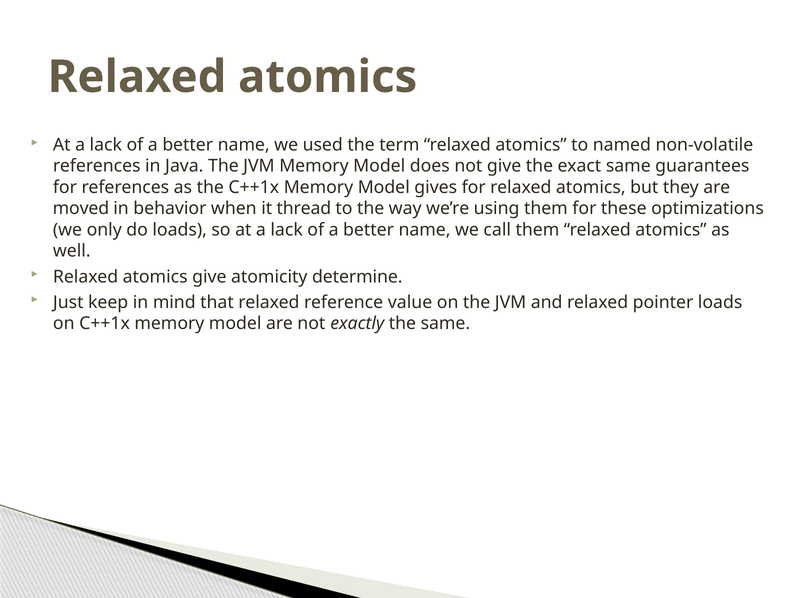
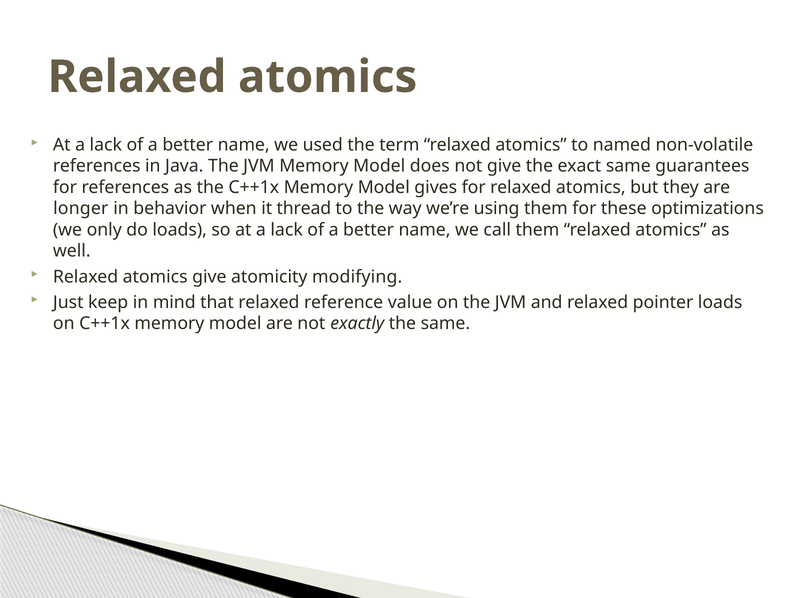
moved: moved -> longer
determine: determine -> modifying
